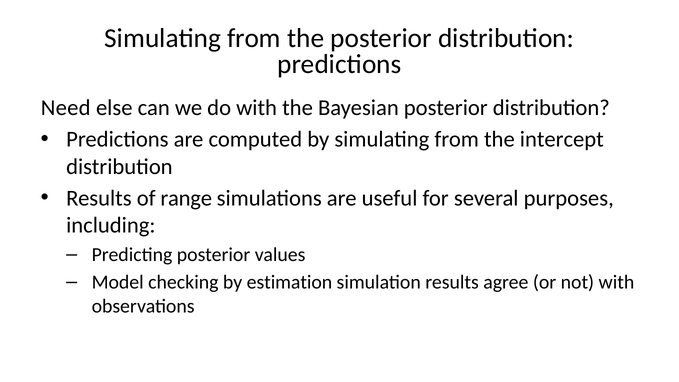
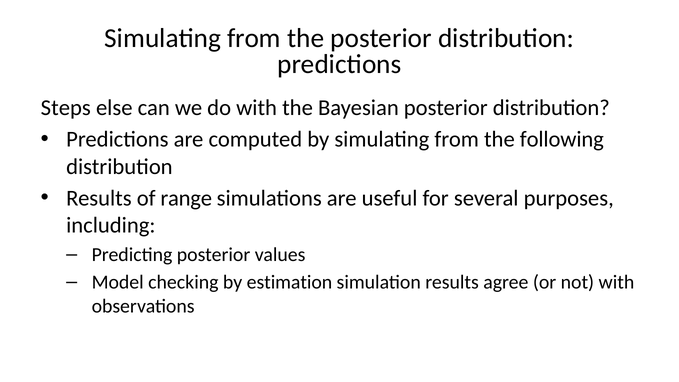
Need: Need -> Steps
intercept: intercept -> following
